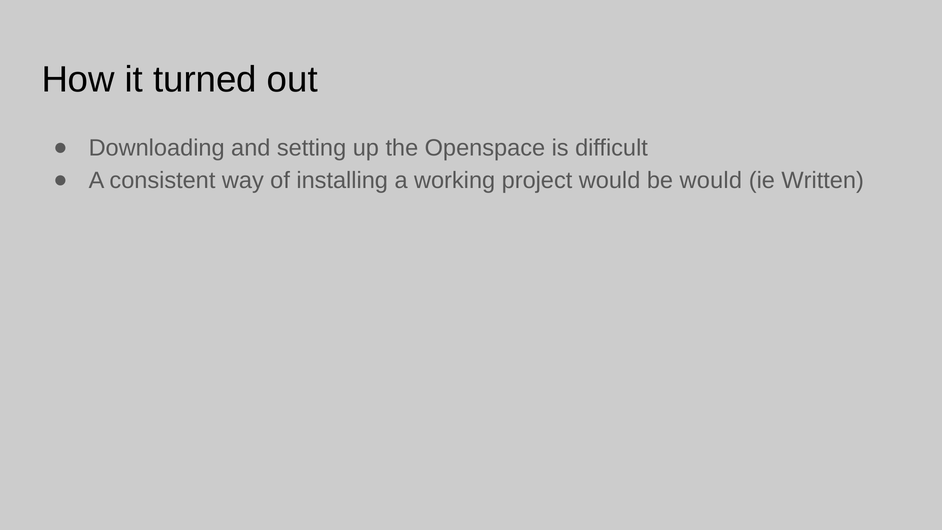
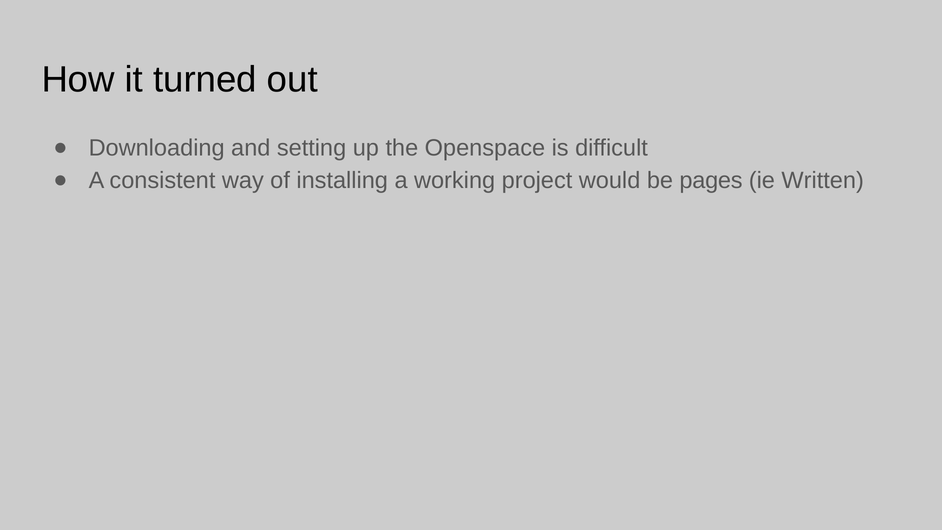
be would: would -> pages
